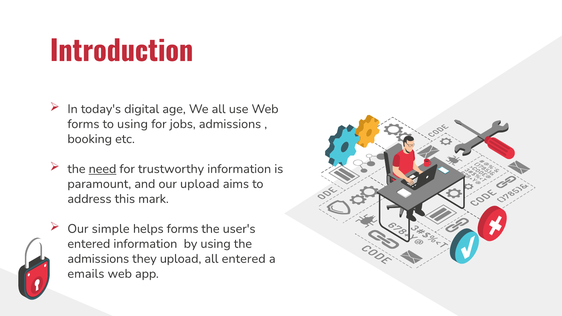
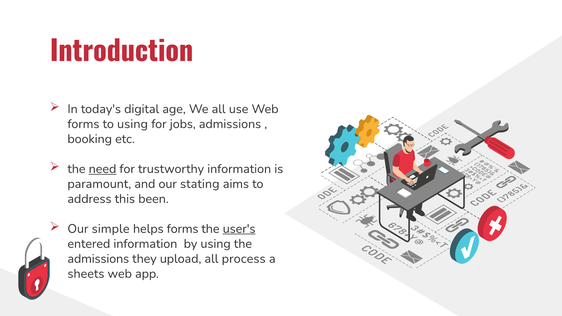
our upload: upload -> stating
mark: mark -> been
user's underline: none -> present
all entered: entered -> process
emails: emails -> sheets
